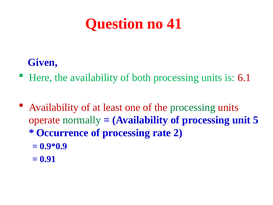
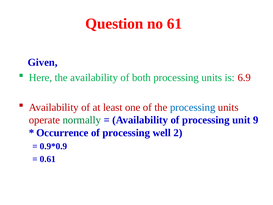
41: 41 -> 61
6.1: 6.1 -> 6.9
processing at (193, 107) colour: green -> blue
5: 5 -> 9
rate: rate -> well
0.91: 0.91 -> 0.61
